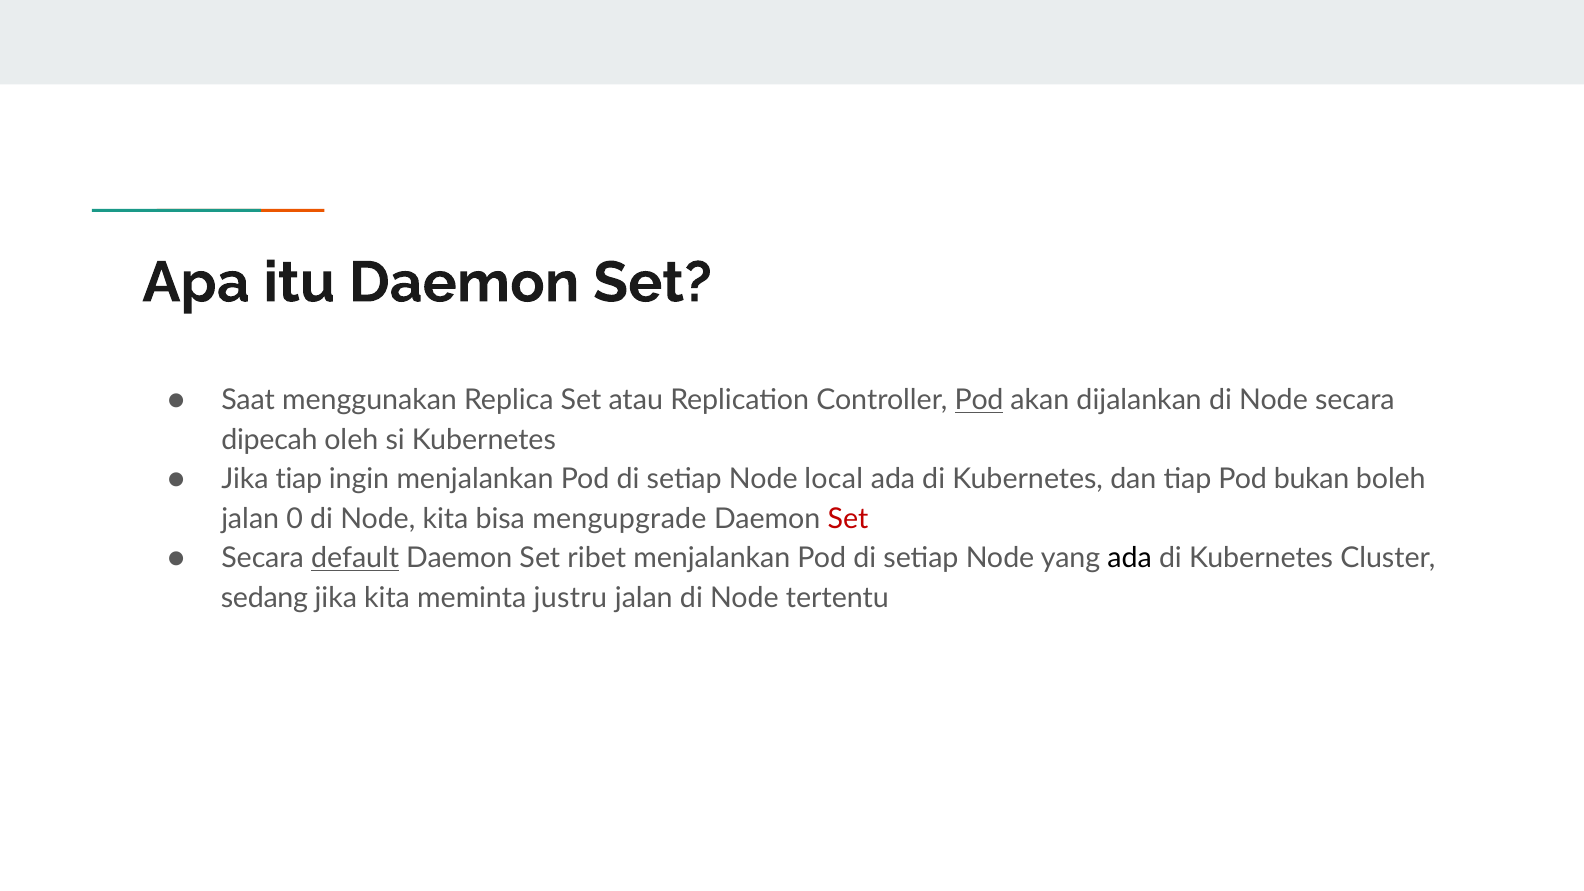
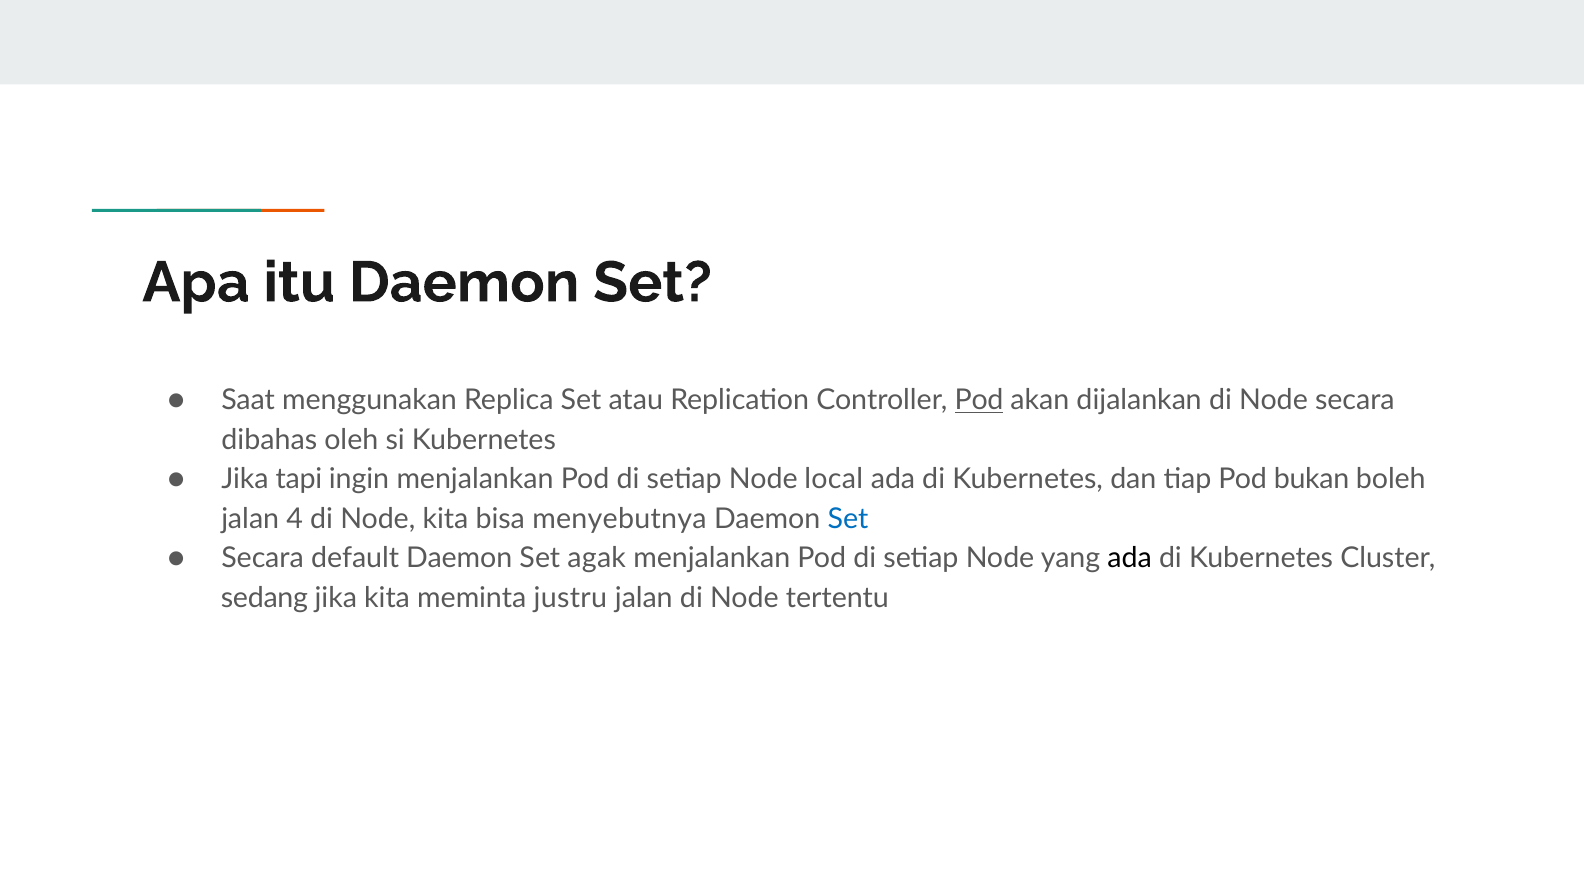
dipecah: dipecah -> dibahas
Jika tiap: tiap -> tapi
0: 0 -> 4
mengupgrade: mengupgrade -> menyebutnya
Set at (848, 519) colour: red -> blue
default underline: present -> none
ribet: ribet -> agak
